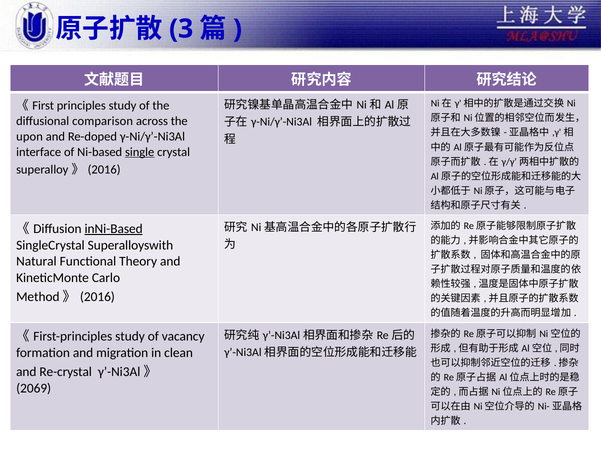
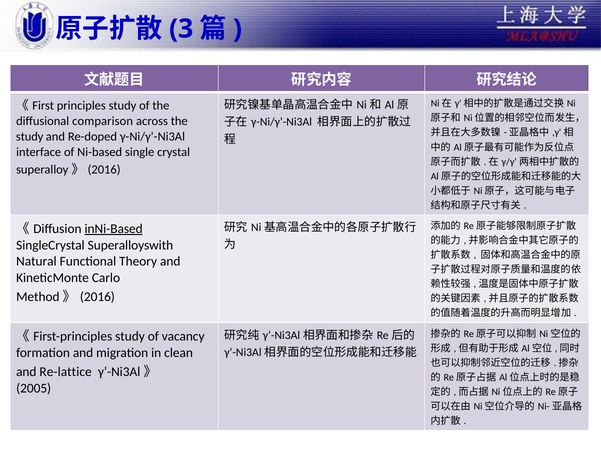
upon at (30, 136): upon -> study
single underline: present -> none
Re-crystal: Re-crystal -> Re-lattice
2069: 2069 -> 2005
